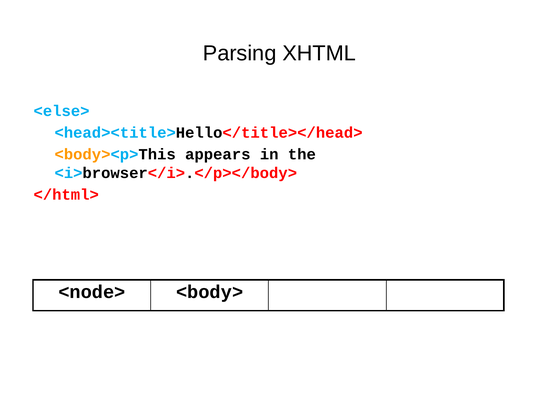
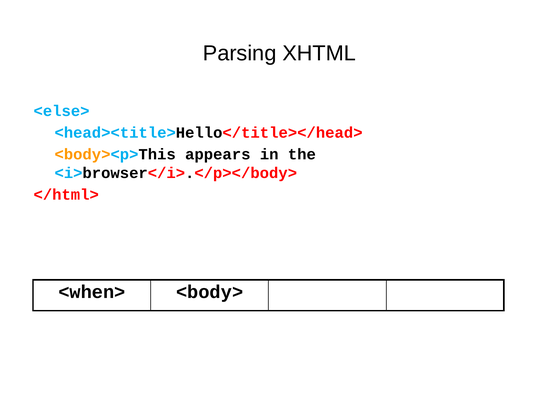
<node>: <node> -> <when>
